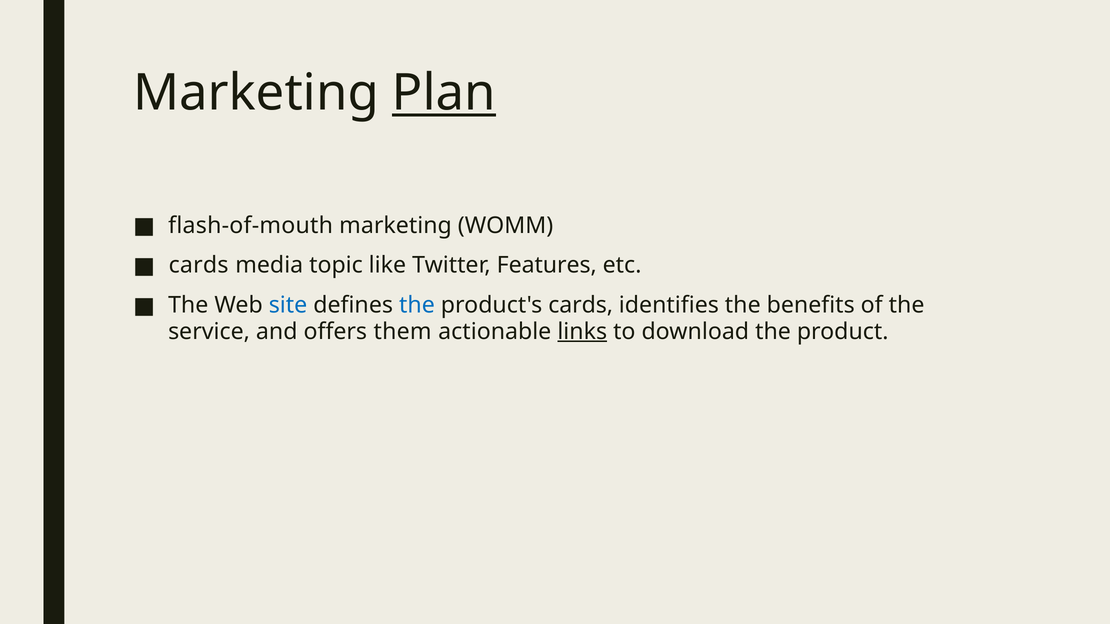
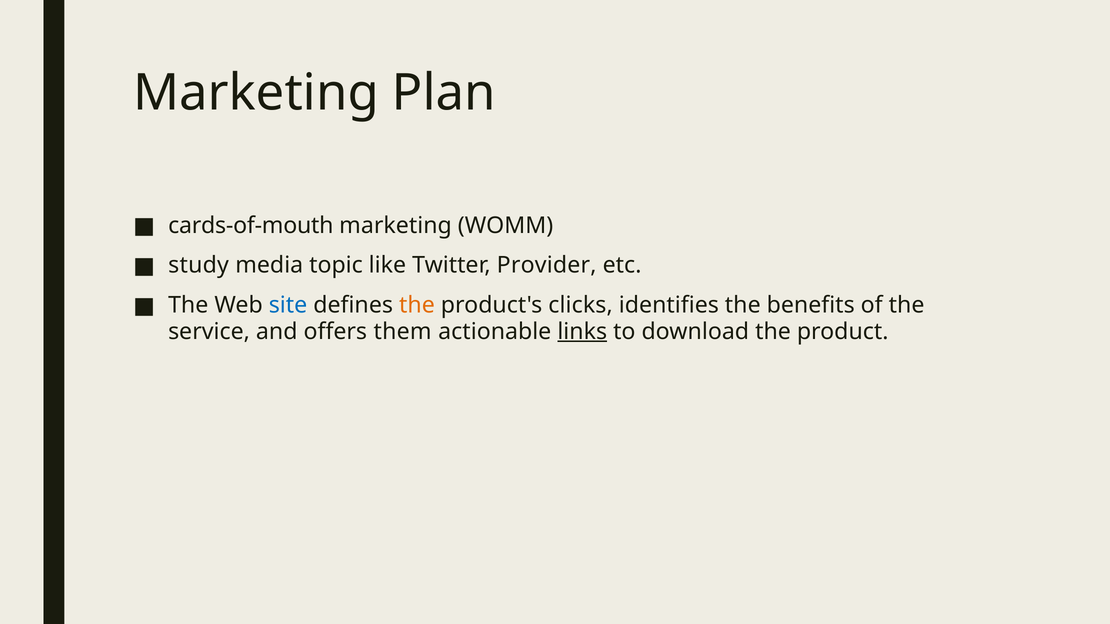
Plan underline: present -> none
flash-of-mouth: flash-of-mouth -> cards-of-mouth
cards at (199, 266): cards -> study
Features: Features -> Provider
the at (417, 305) colour: blue -> orange
product's cards: cards -> clicks
